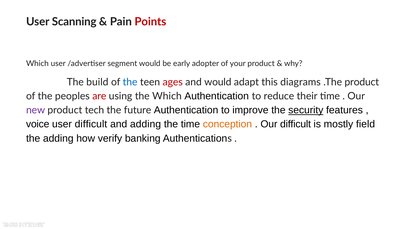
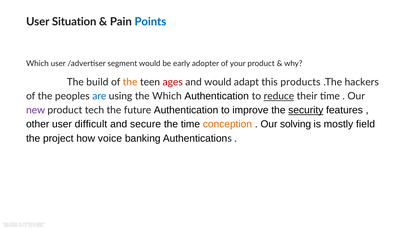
Scanning: Scanning -> Situation
Points colour: red -> blue
the at (130, 82) colour: blue -> orange
diagrams: diagrams -> products
.The product: product -> hackers
are colour: red -> blue
reduce underline: none -> present
voice: voice -> other
and adding: adding -> secure
Our difficult: difficult -> solving
the adding: adding -> project
verify: verify -> voice
